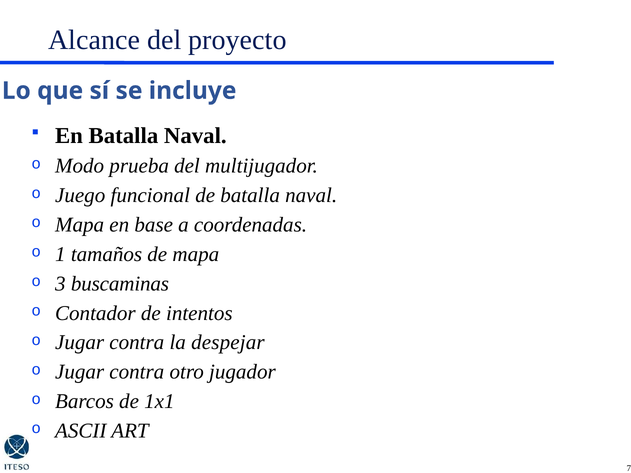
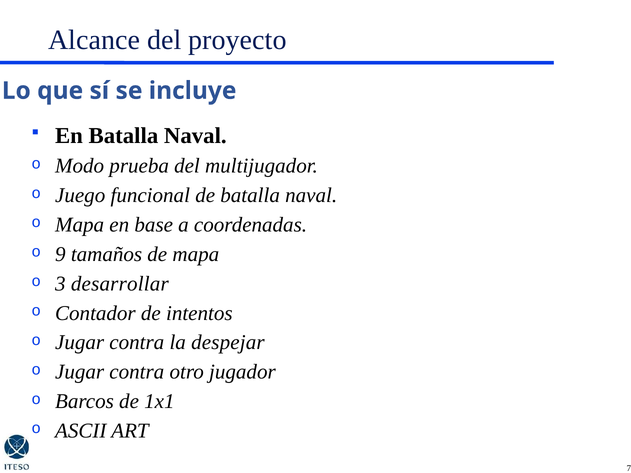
1: 1 -> 9
buscaminas: buscaminas -> desarrollar
